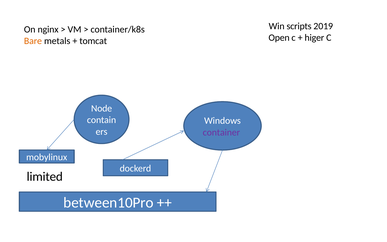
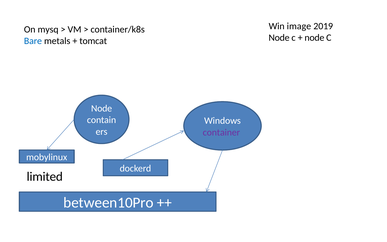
scripts: scripts -> image
nginx: nginx -> mysq
Open at (279, 38): Open -> Node
higer at (314, 38): higer -> node
Bare colour: orange -> blue
